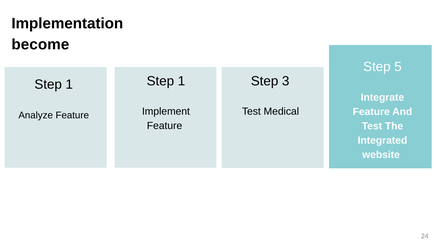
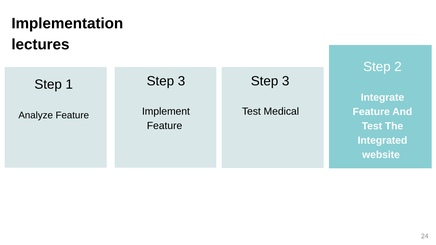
become: become -> lectures
5: 5 -> 2
1 at (181, 81): 1 -> 3
